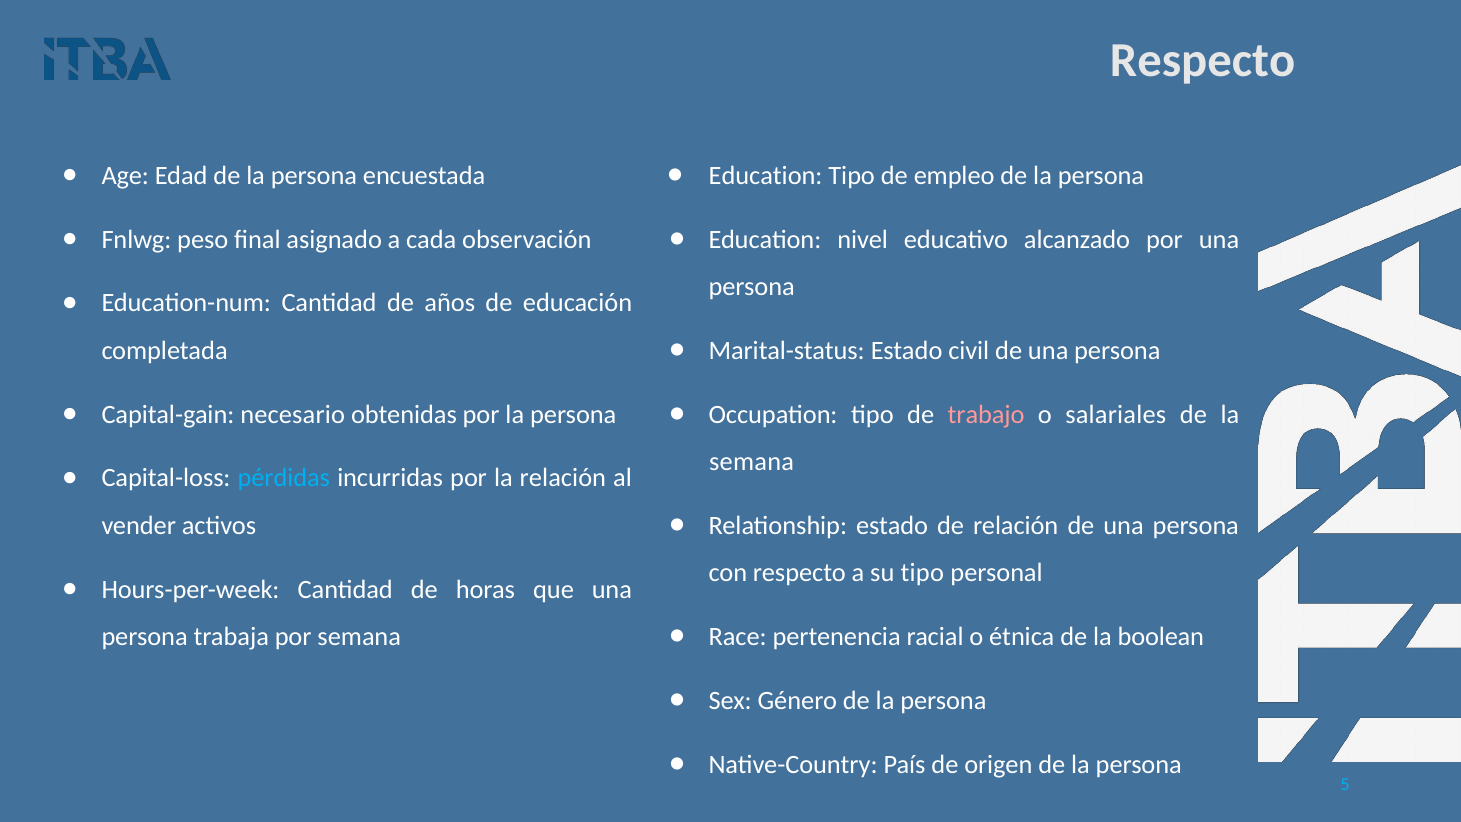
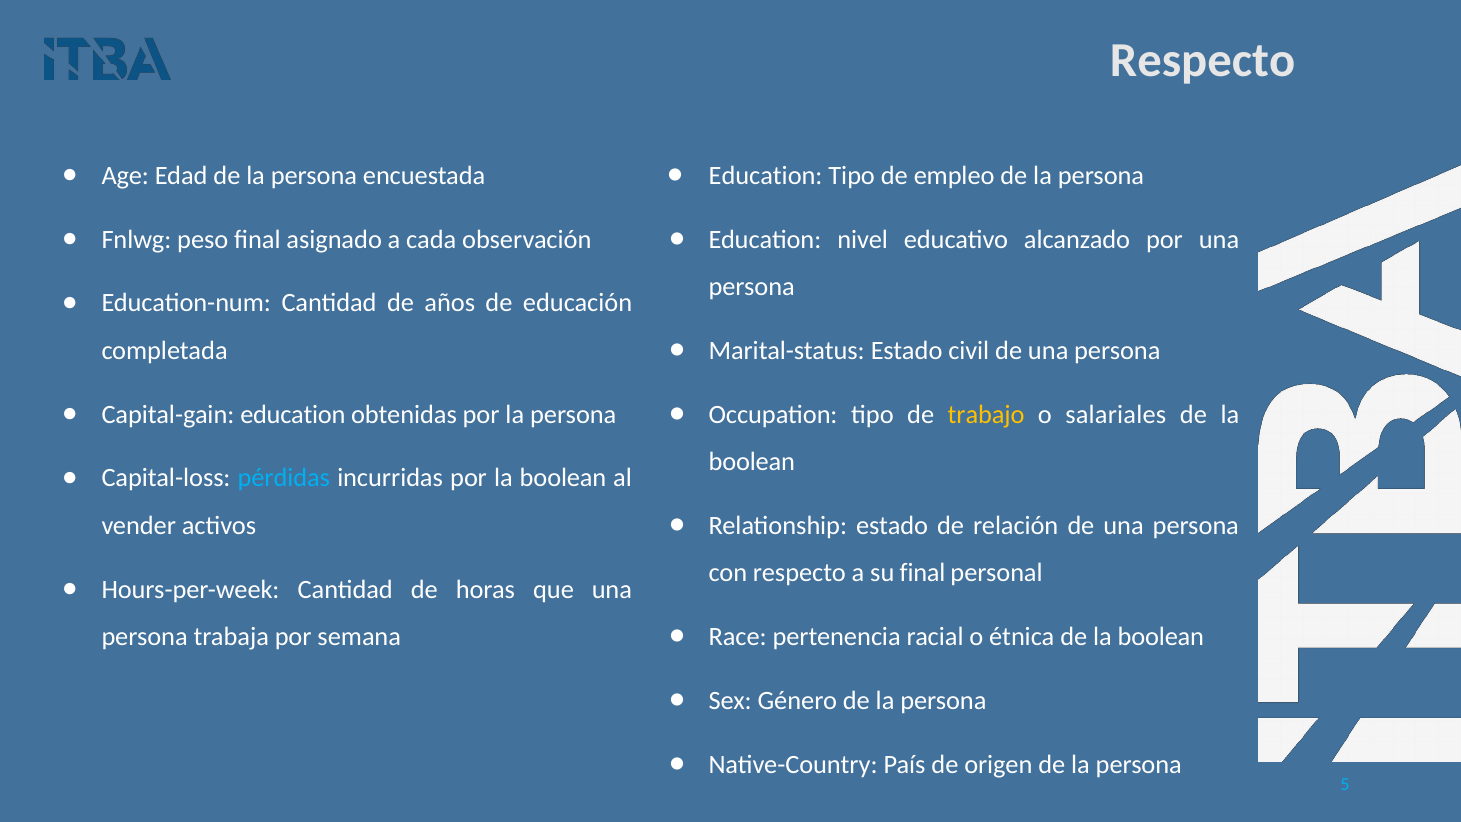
Capital-gain necesario: necesario -> education
trabajo colour: pink -> yellow
semana at (752, 462): semana -> boolean
por la relación: relación -> boolean
su tipo: tipo -> final
